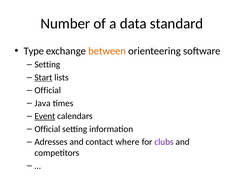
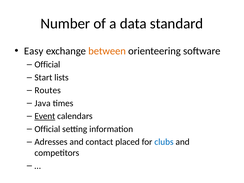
Type: Type -> Easy
Setting at (47, 65): Setting -> Official
Start underline: present -> none
Official at (48, 90): Official -> Routes
where: where -> placed
clubs colour: purple -> blue
